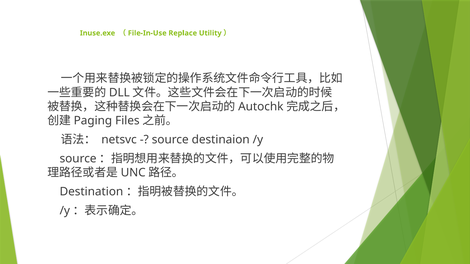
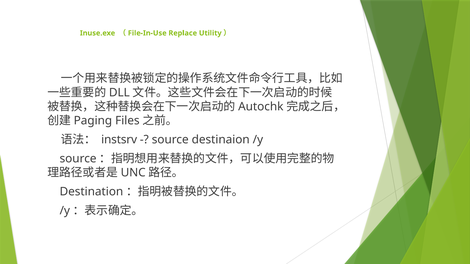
netsvc: netsvc -> instsrv
